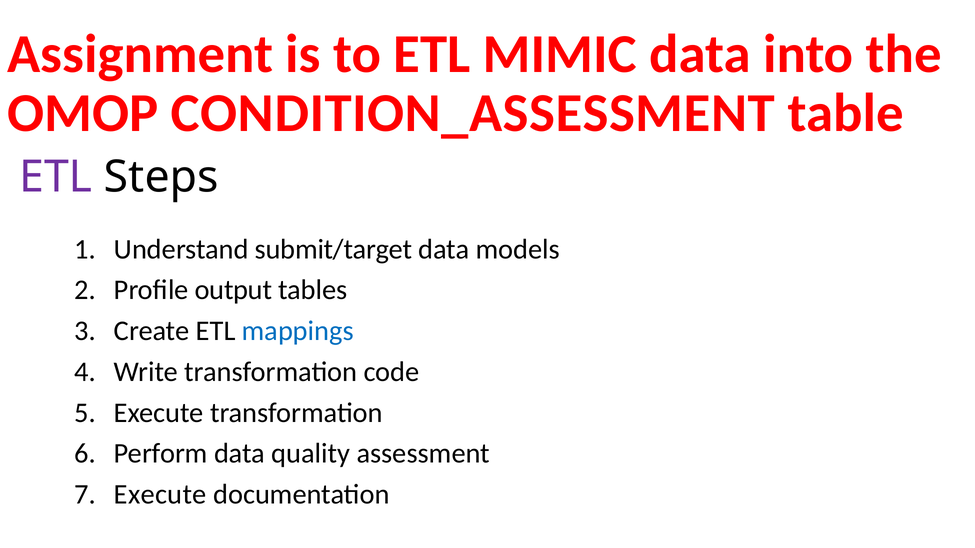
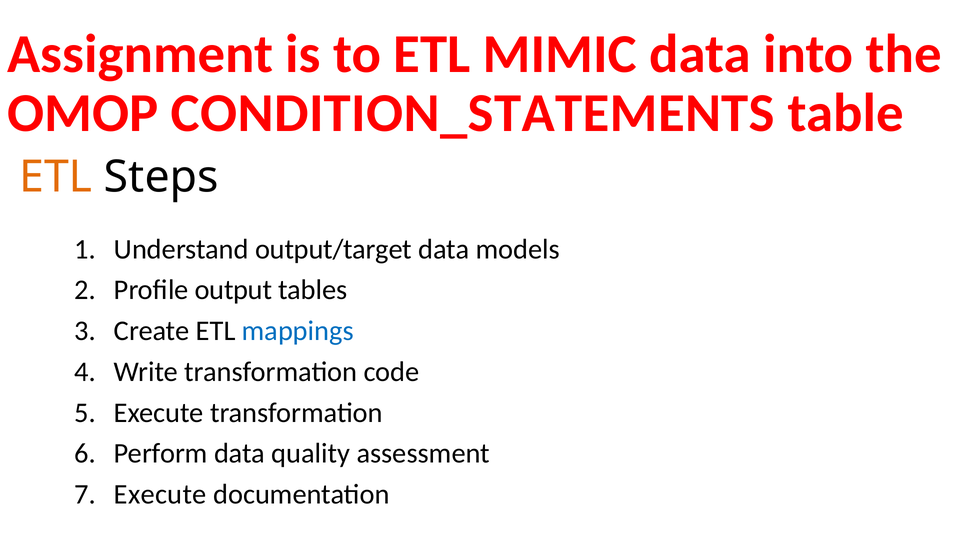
CONDITION_ASSESSMENT: CONDITION_ASSESSMENT -> CONDITION_STATEMENTS
ETL at (56, 177) colour: purple -> orange
submit/target: submit/target -> output/target
